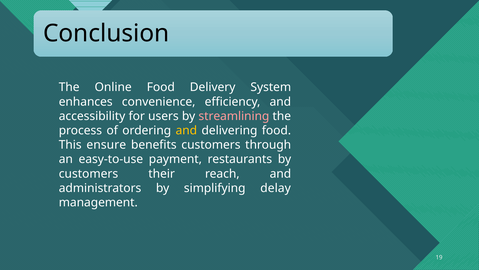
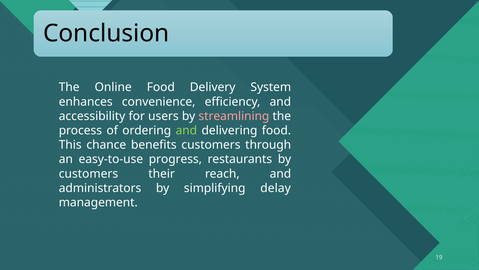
and at (186, 130) colour: yellow -> light green
ensure: ensure -> chance
payment: payment -> progress
